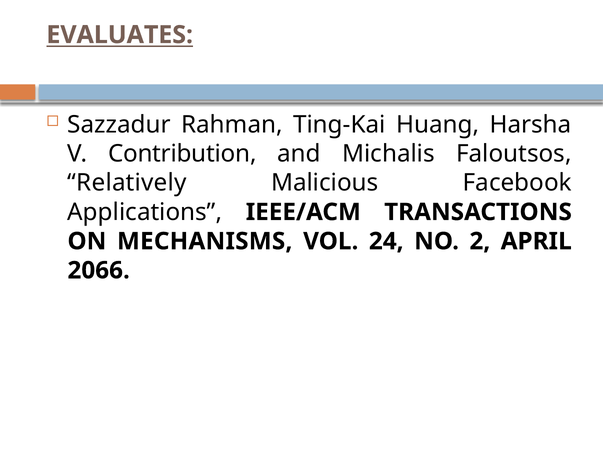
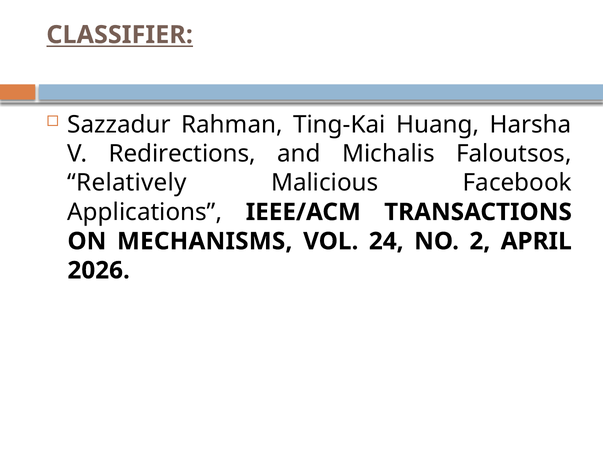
EVALUATES: EVALUATES -> CLASSIFIER
Contribution: Contribution -> Redirections
2066: 2066 -> 2026
